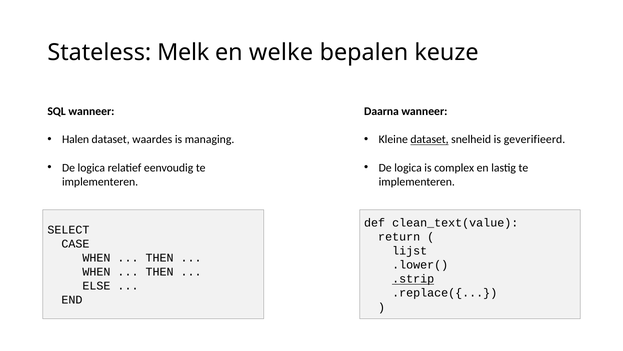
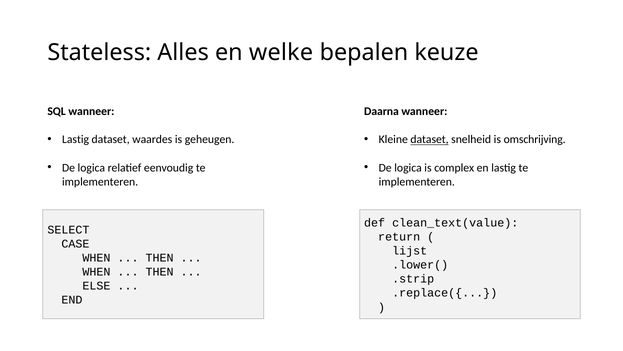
Melk: Melk -> Alles
Halen at (76, 139): Halen -> Lastig
managing: managing -> geheugen
geverifieerd: geverifieerd -> omschrijving
.strip underline: present -> none
